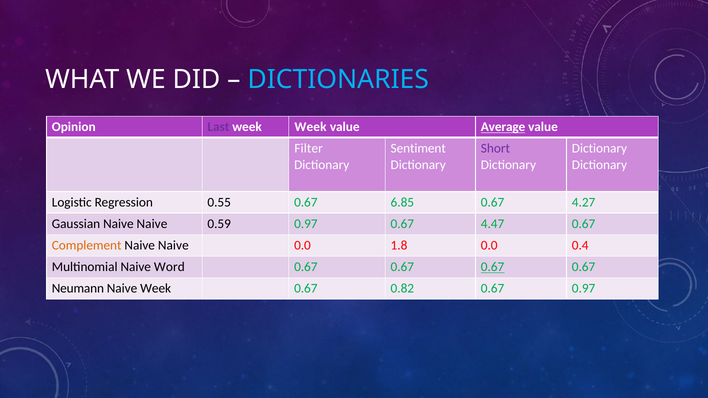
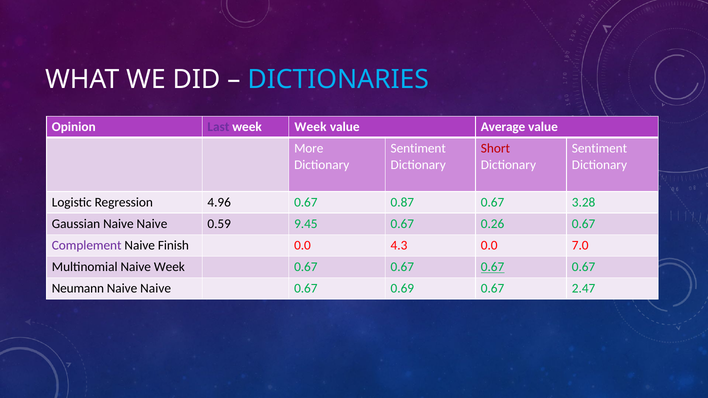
Average underline: present -> none
Filter: Filter -> More
Short colour: purple -> red
Dictionary at (599, 149): Dictionary -> Sentiment
0.55: 0.55 -> 4.96
6.85: 6.85 -> 0.87
4.27: 4.27 -> 3.28
0.59 0.97: 0.97 -> 9.45
4.47: 4.47 -> 0.26
Complement colour: orange -> purple
Naive at (173, 246): Naive -> Finish
1.8: 1.8 -> 4.3
0.4: 0.4 -> 7.0
Naive Word: Word -> Week
Week at (156, 289): Week -> Naive
0.82: 0.82 -> 0.69
0.67 0.97: 0.97 -> 2.47
